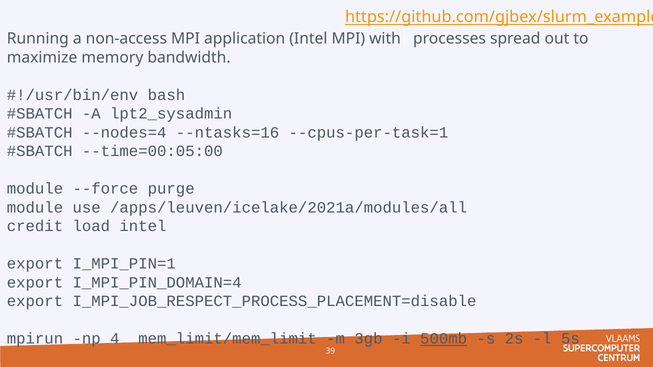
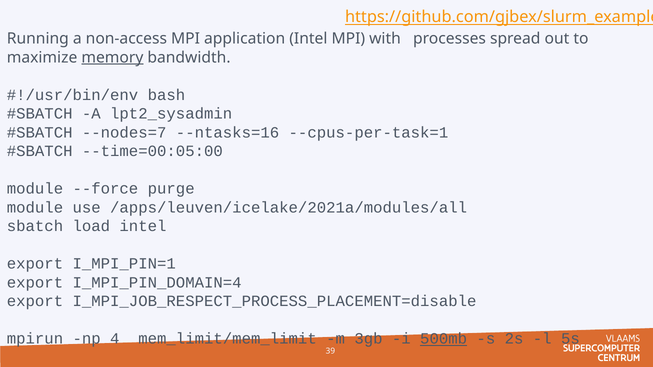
memory underline: none -> present
--nodes=4: --nodes=4 -> --nodes=7
credit: credit -> sbatch
